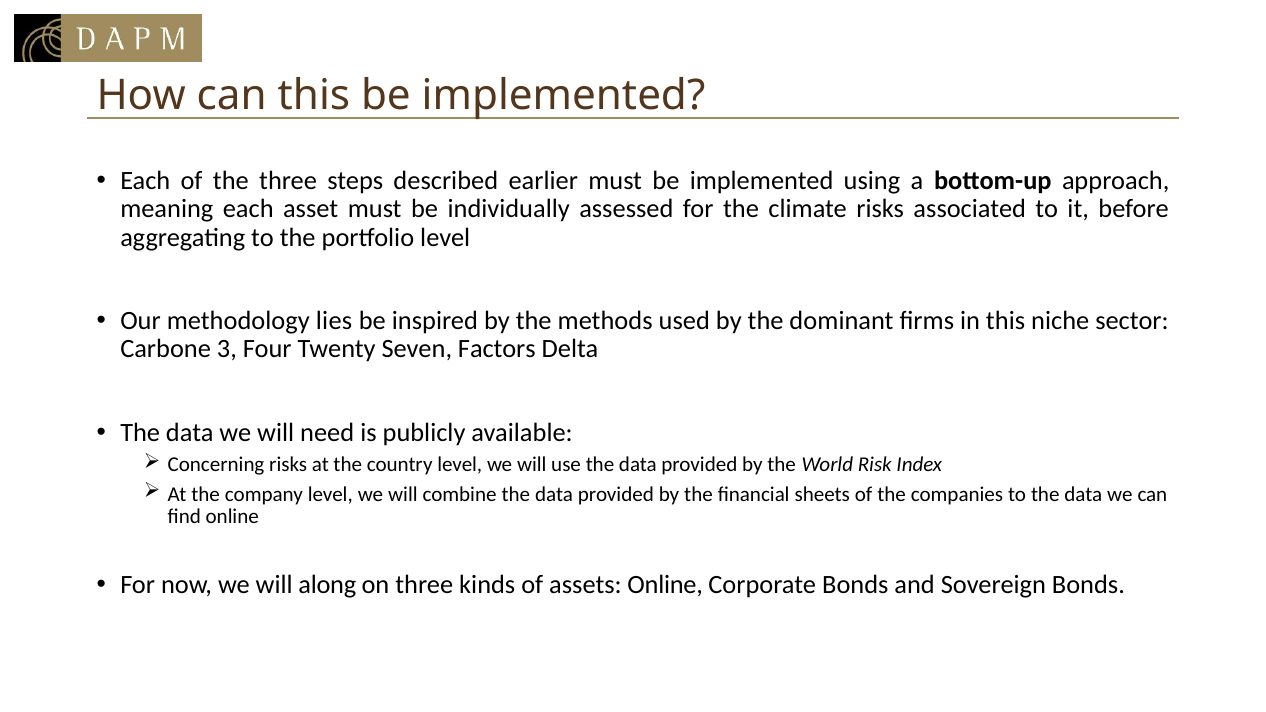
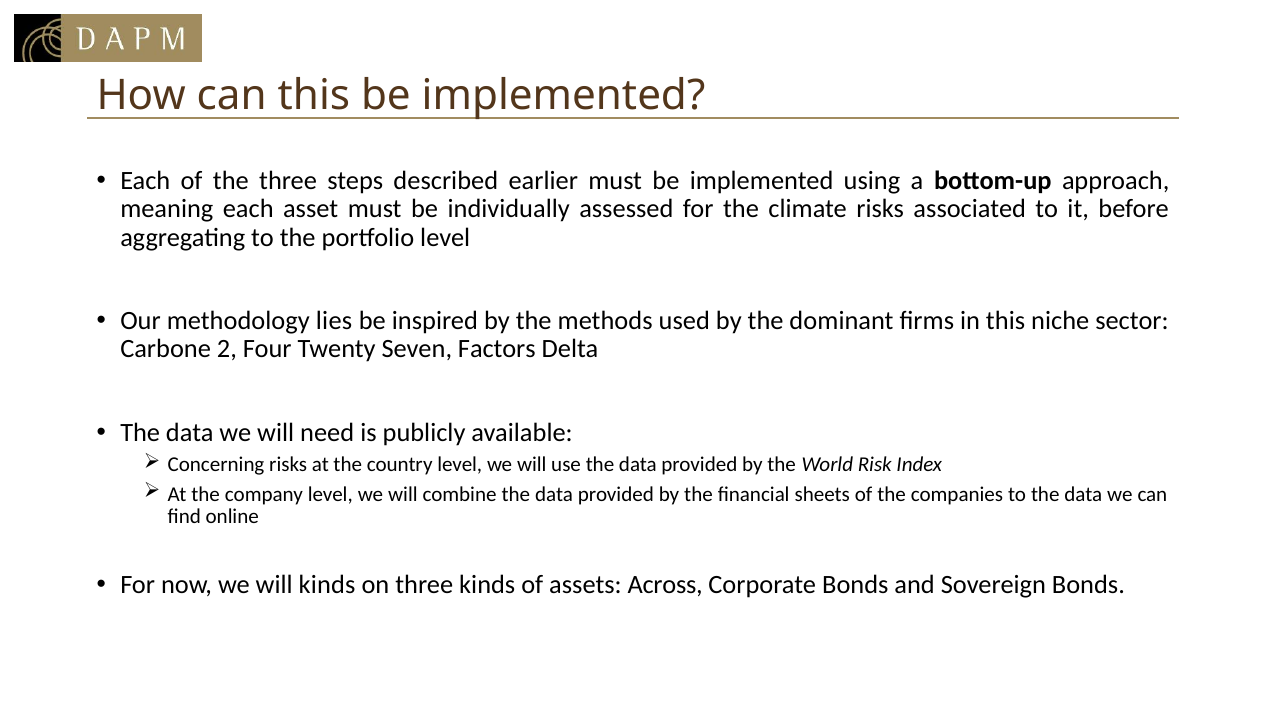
3: 3 -> 2
will along: along -> kinds
assets Online: Online -> Across
